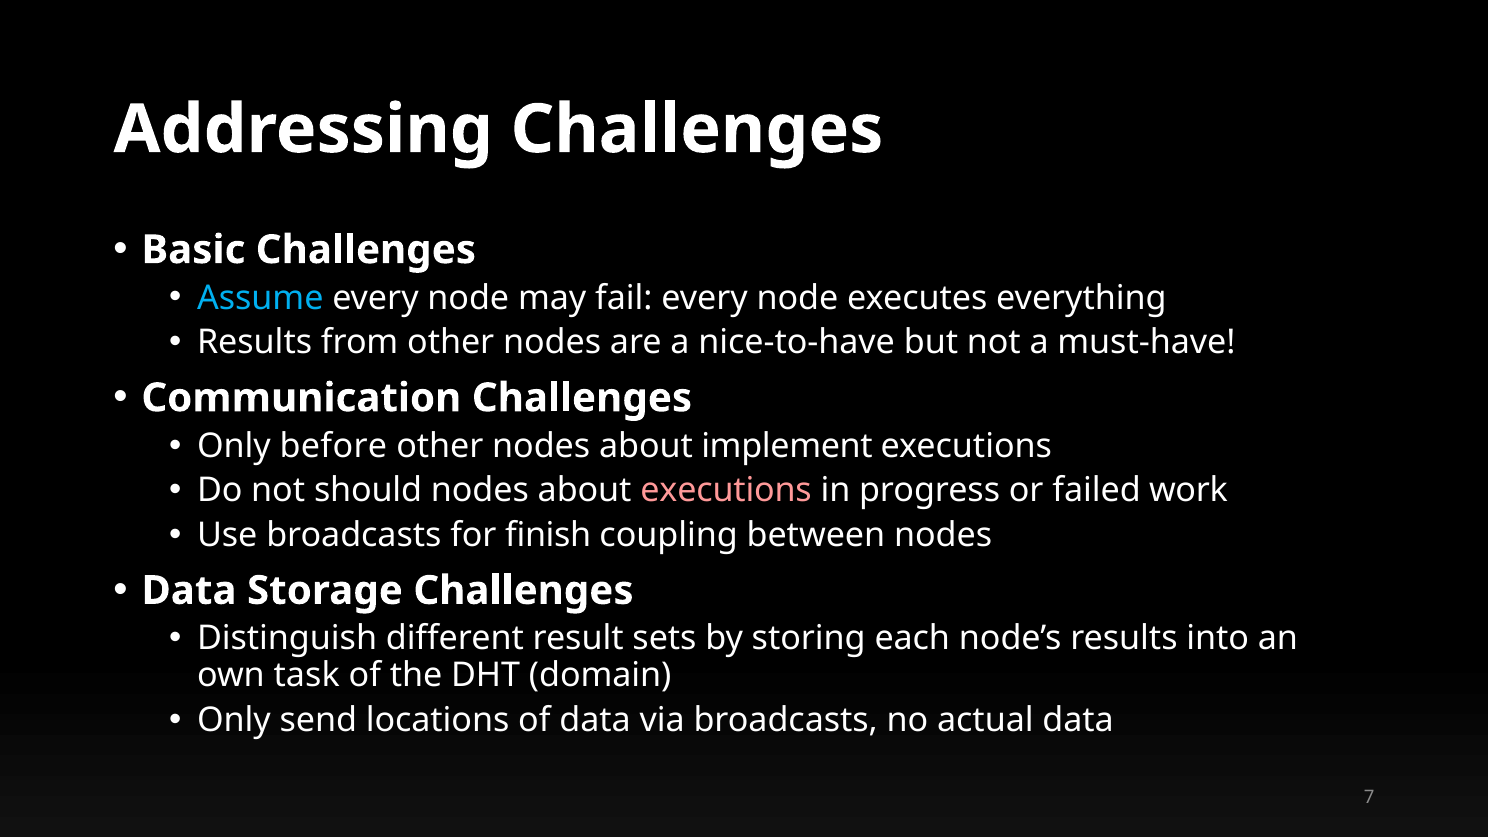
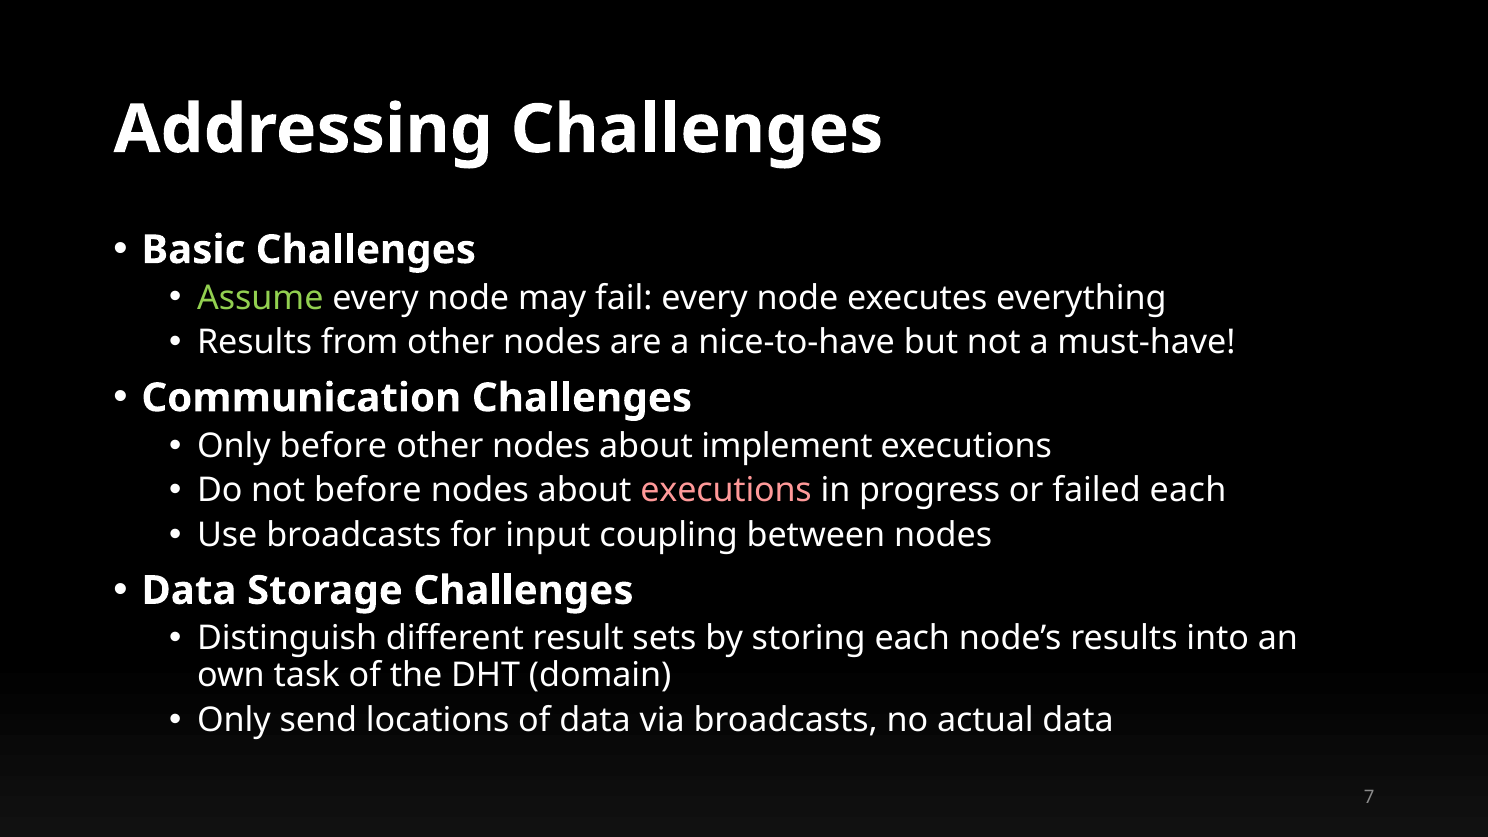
Assume colour: light blue -> light green
not should: should -> before
failed work: work -> each
finish: finish -> input
